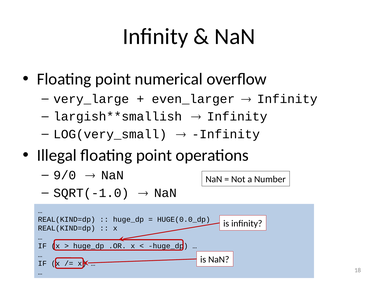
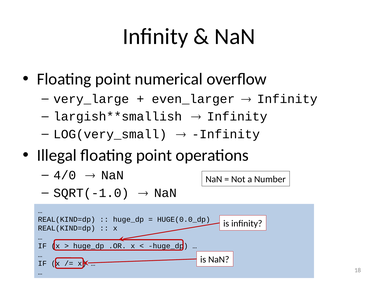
9/0: 9/0 -> 4/0
